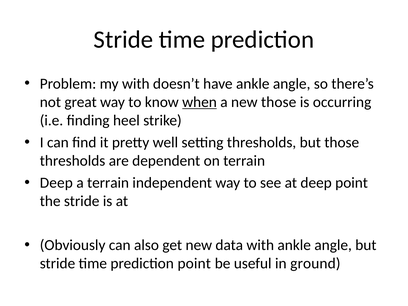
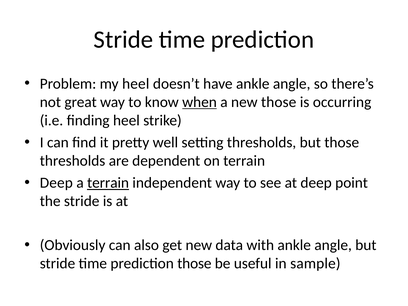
my with: with -> heel
terrain at (108, 183) underline: none -> present
prediction point: point -> those
ground: ground -> sample
